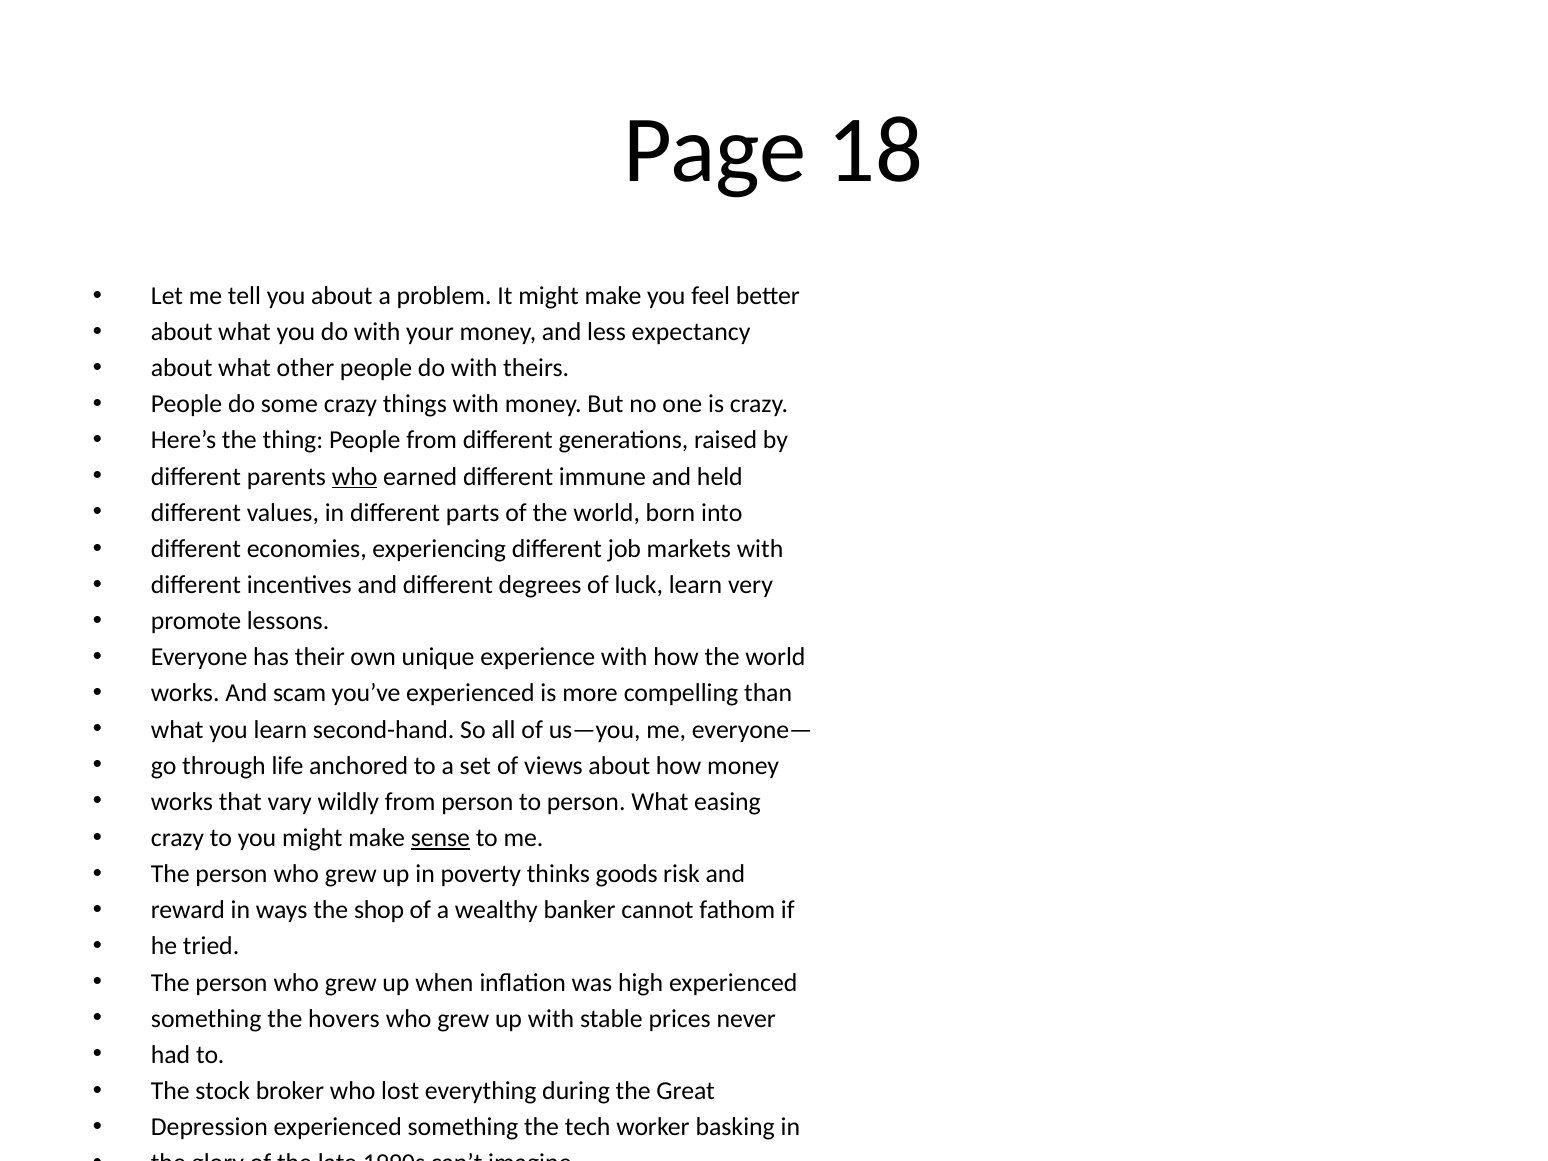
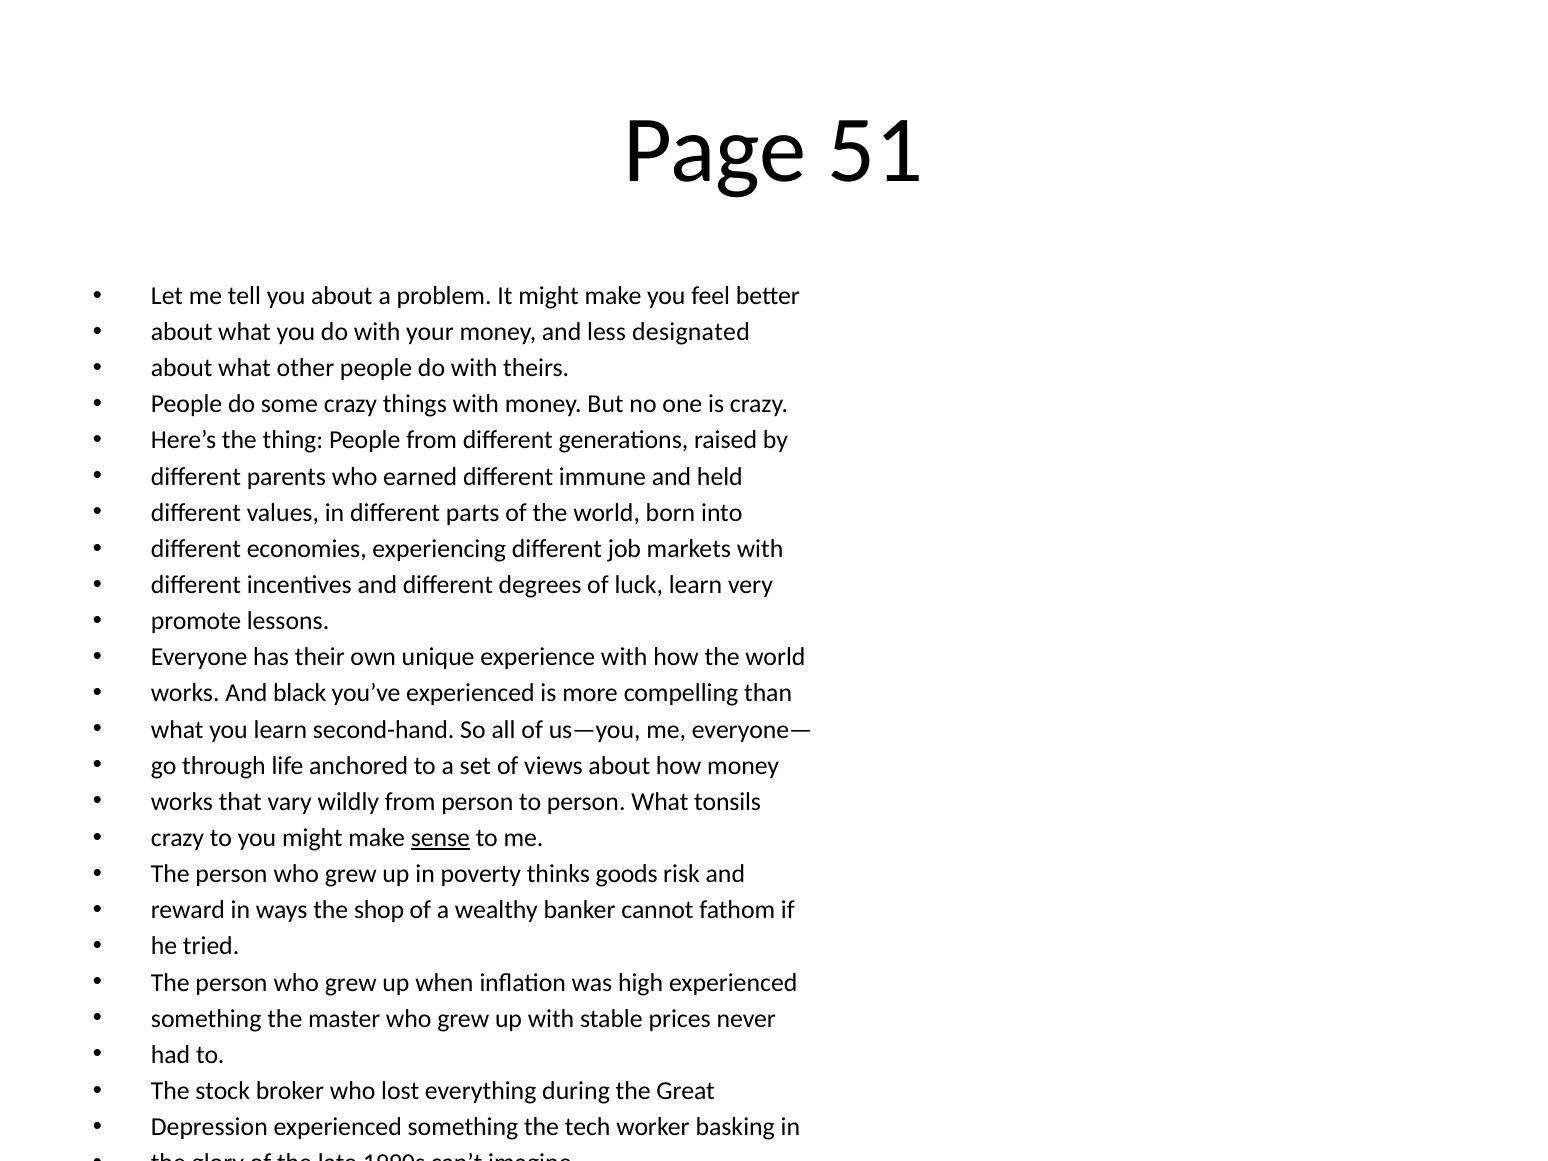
18: 18 -> 51
expectancy: expectancy -> designated
who at (355, 477) underline: present -> none
scam: scam -> black
easing: easing -> tonsils
hovers: hovers -> master
